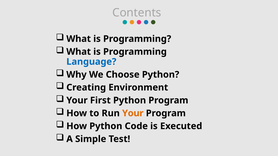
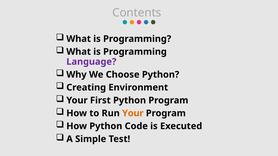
Language colour: blue -> purple
